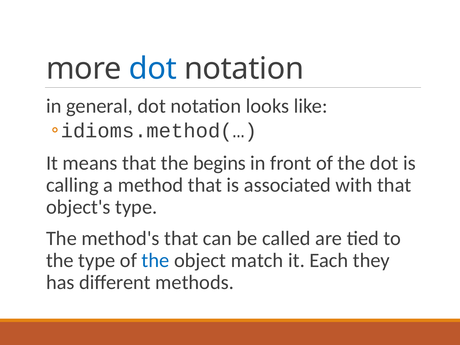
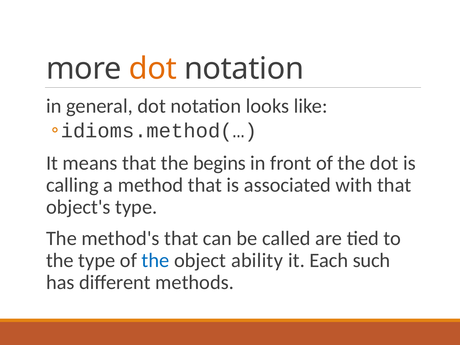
dot at (153, 69) colour: blue -> orange
match: match -> ability
they: they -> such
